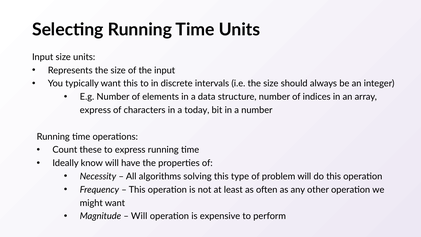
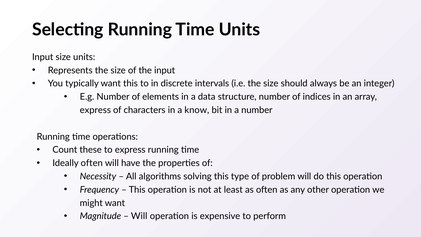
today: today -> know
Ideally know: know -> often
